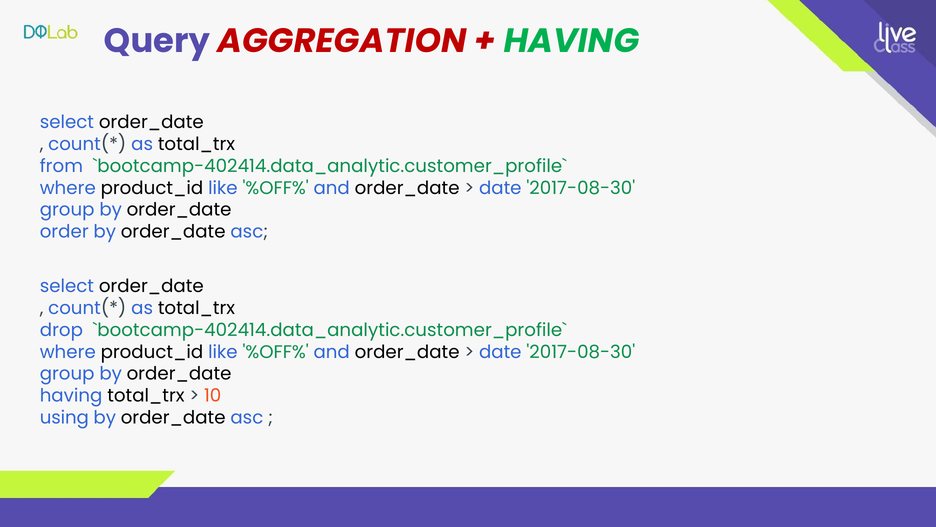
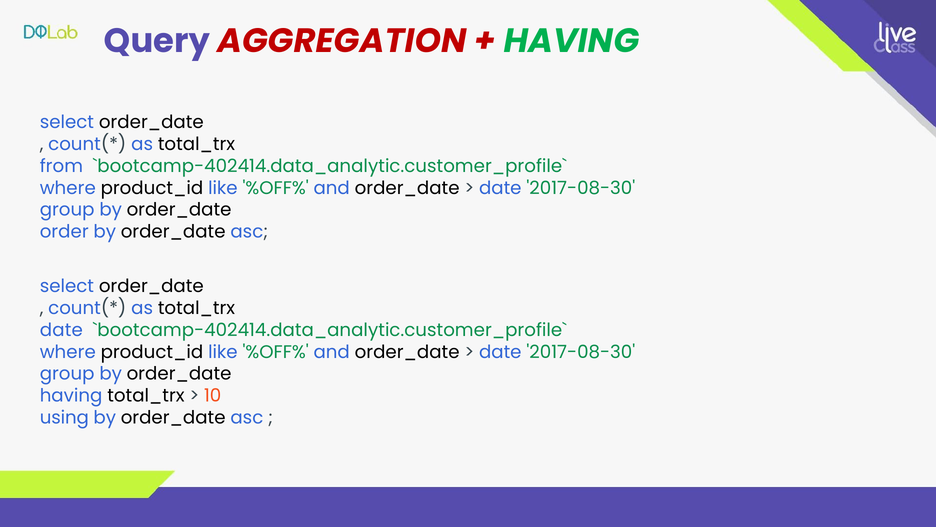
drop at (61, 330): drop -> date
